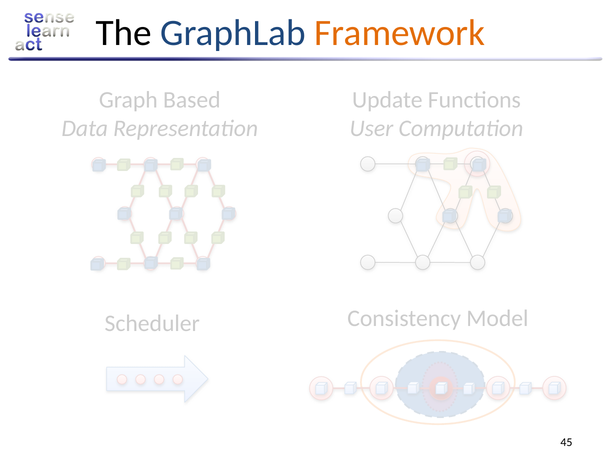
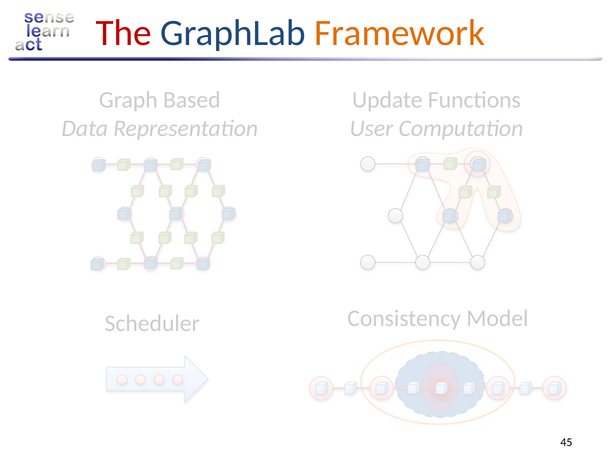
The colour: black -> red
